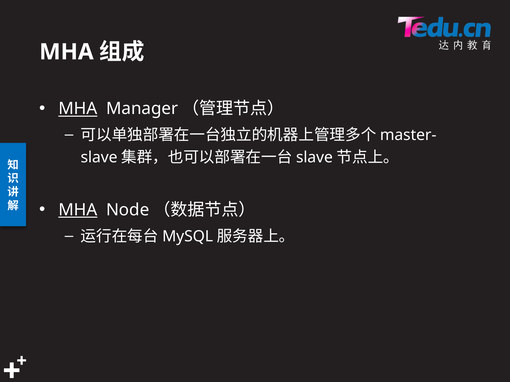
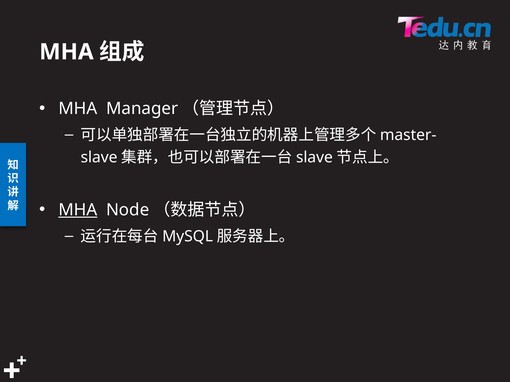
MHA at (78, 109) underline: present -> none
